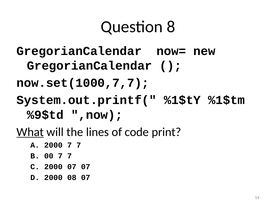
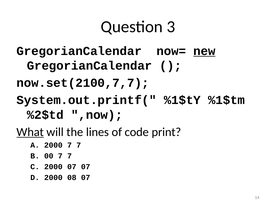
8: 8 -> 3
new underline: none -> present
now.set(1000,7,7: now.set(1000,7,7 -> now.set(2100,7,7
%9$td: %9$td -> %2$td
